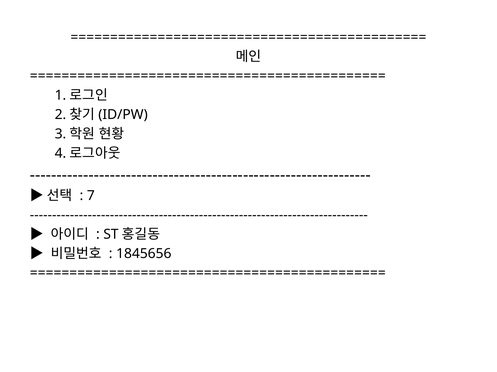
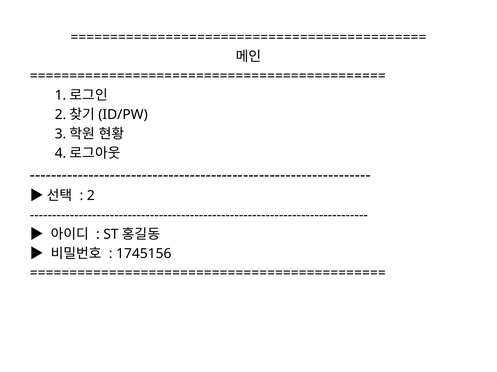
7 at (91, 196): 7 -> 2
1845656: 1845656 -> 1745156
